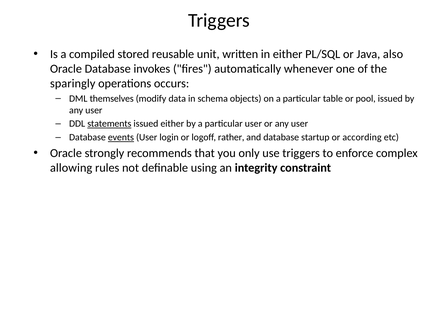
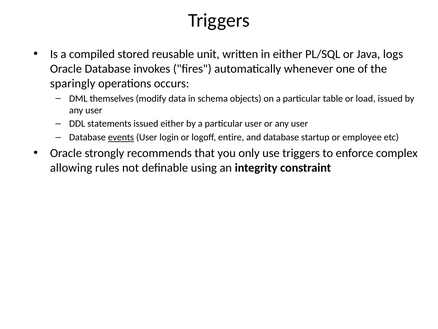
also: also -> logs
pool: pool -> load
statements underline: present -> none
rather: rather -> entire
according: according -> employee
